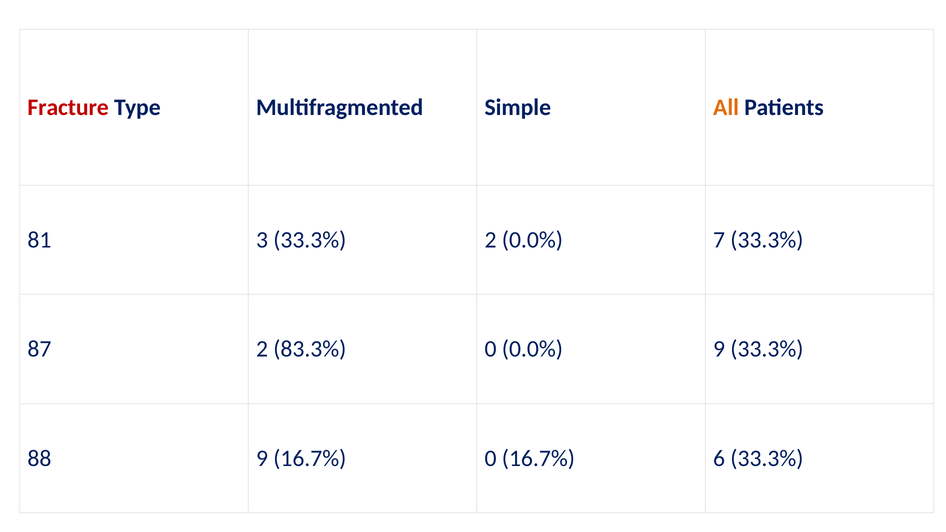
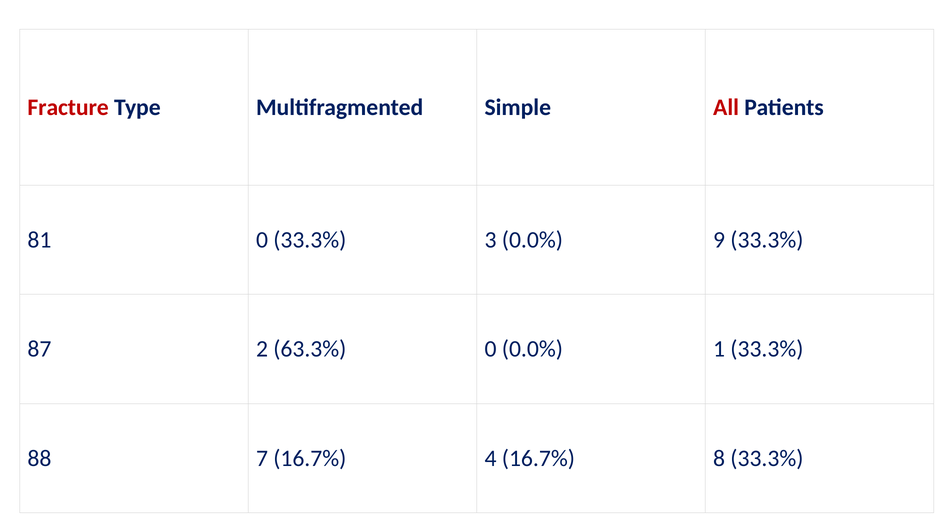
All colour: orange -> red
81 3: 3 -> 0
33.3% 2: 2 -> 3
7: 7 -> 9
83.3%: 83.3% -> 63.3%
0.0% 9: 9 -> 1
88 9: 9 -> 7
16.7% 0: 0 -> 4
6: 6 -> 8
